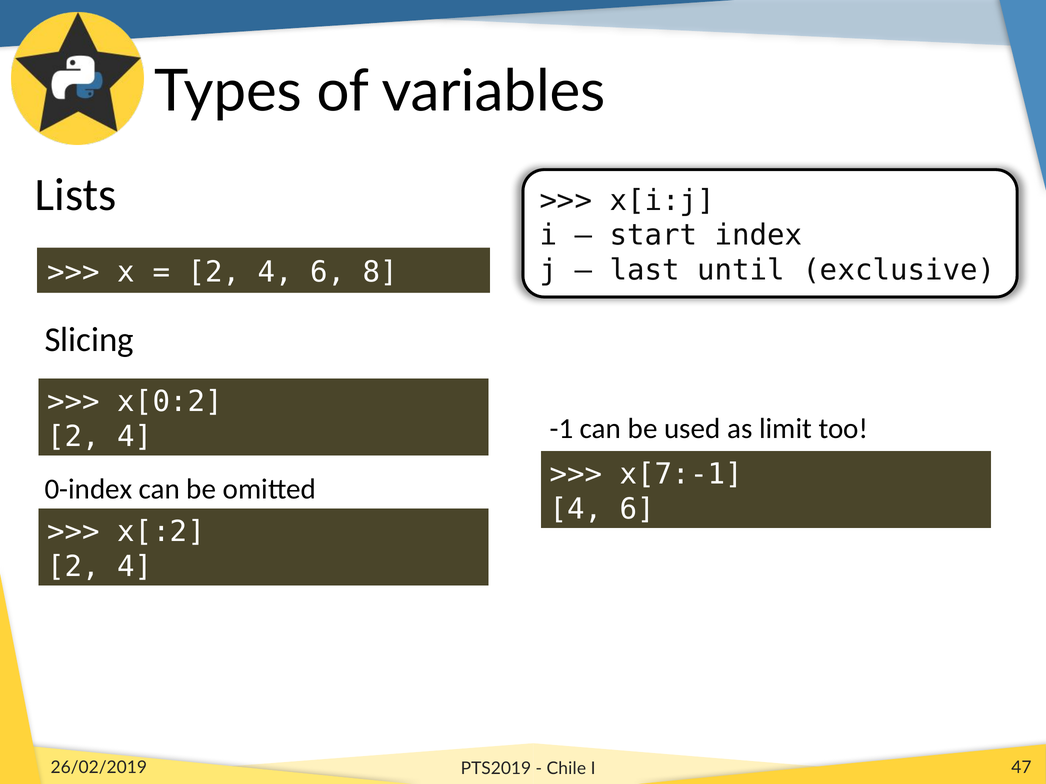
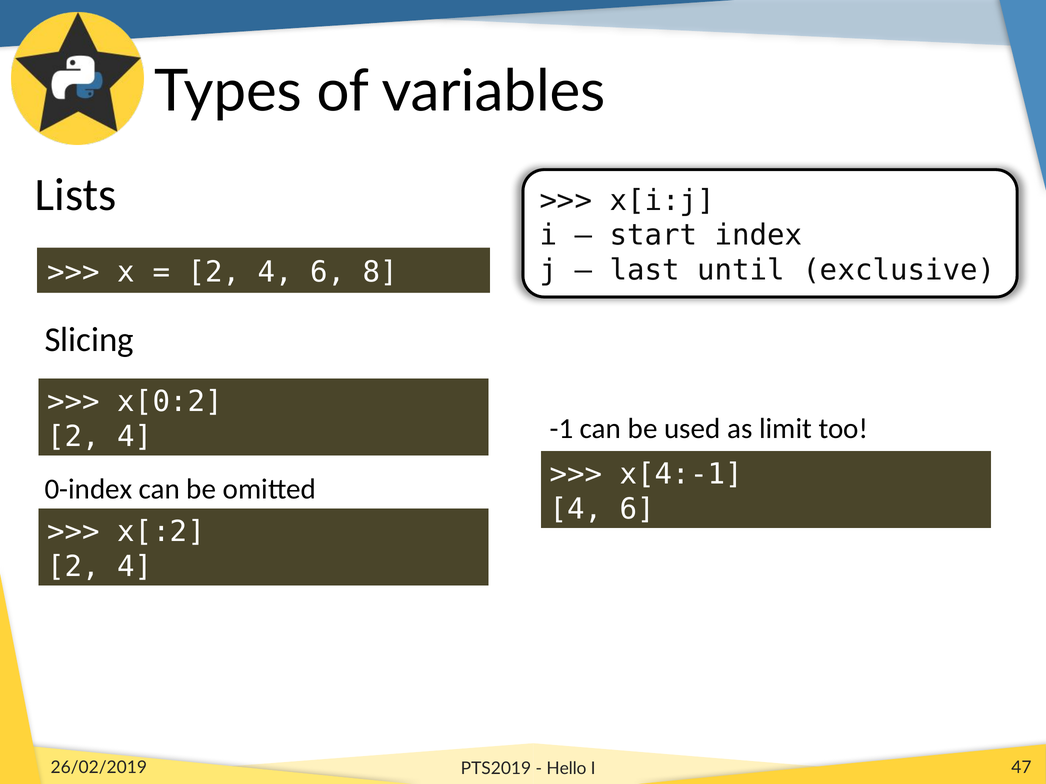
x[7:-1: x[7:-1 -> x[4:-1
Chile: Chile -> Hello
